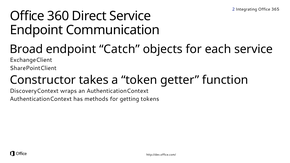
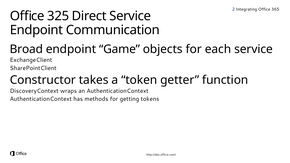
360: 360 -> 325
Catch: Catch -> Game
